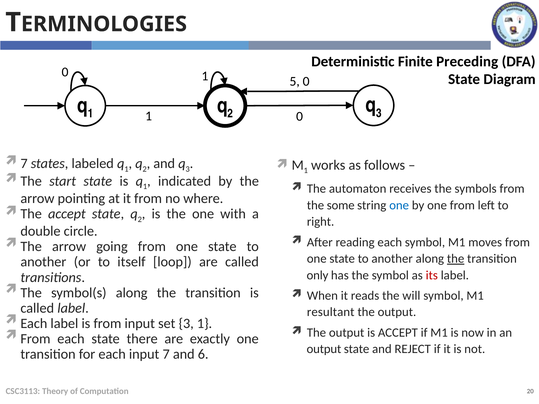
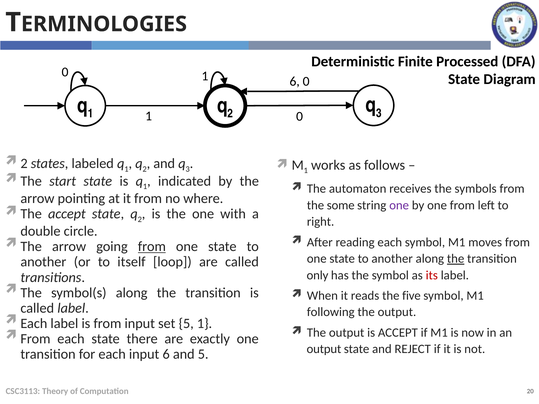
Preceding: Preceding -> Processed
5 at (295, 81): 5 -> 6
7 at (24, 164): 7 -> 2
one at (399, 205) colour: blue -> purple
from at (152, 247) underline: none -> present
will: will -> five
resultant: resultant -> following
set 3: 3 -> 5
input 7: 7 -> 6
and 6: 6 -> 5
